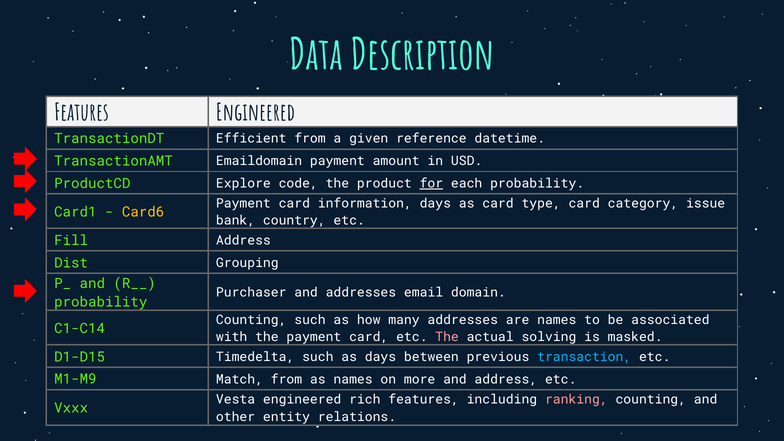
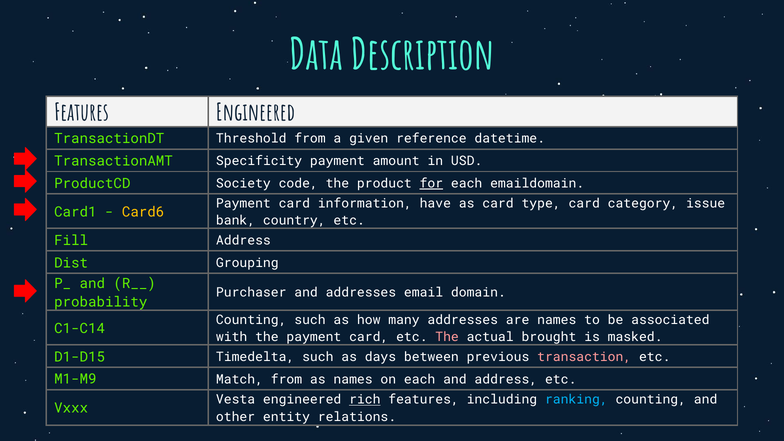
Efficient: Efficient -> Threshold
Emaildomain: Emaildomain -> Specificity
Explore: Explore -> Society
each probability: probability -> emaildomain
information days: days -> have
solving: solving -> brought
transaction colour: light blue -> pink
on more: more -> each
rich underline: none -> present
ranking colour: pink -> light blue
